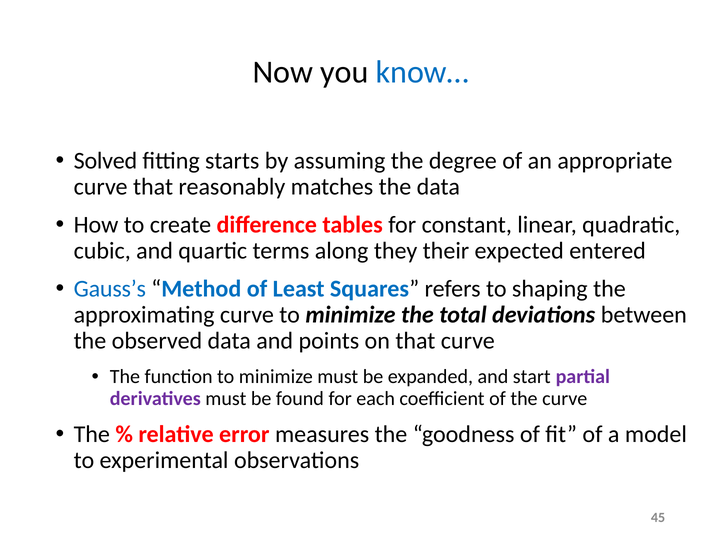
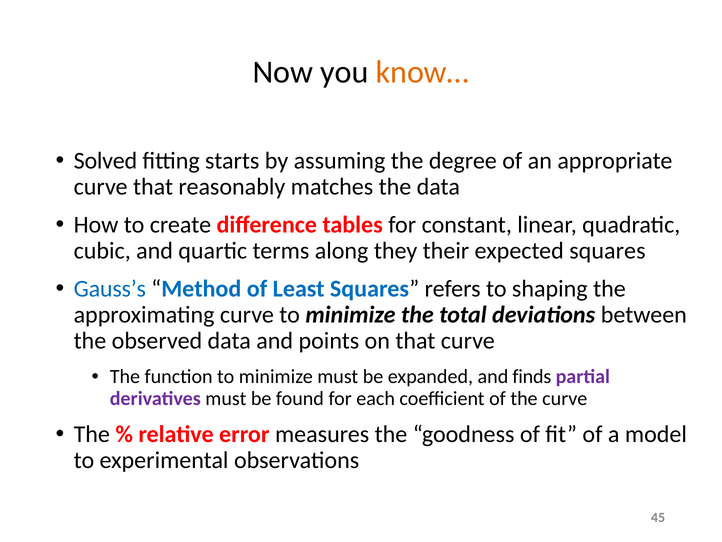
know… colour: blue -> orange
expected entered: entered -> squares
start: start -> finds
